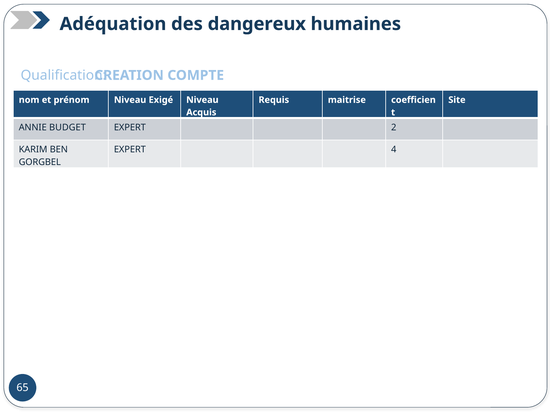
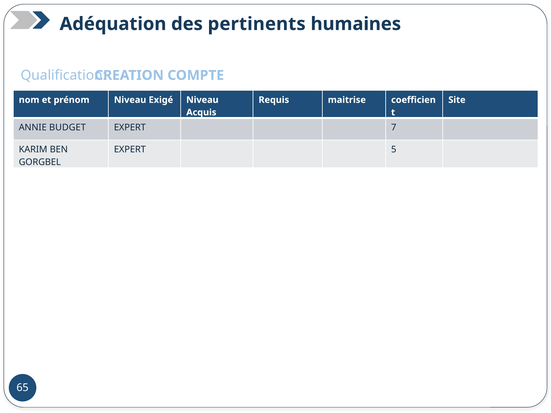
dangereux: dangereux -> pertinents
2: 2 -> 7
4: 4 -> 5
